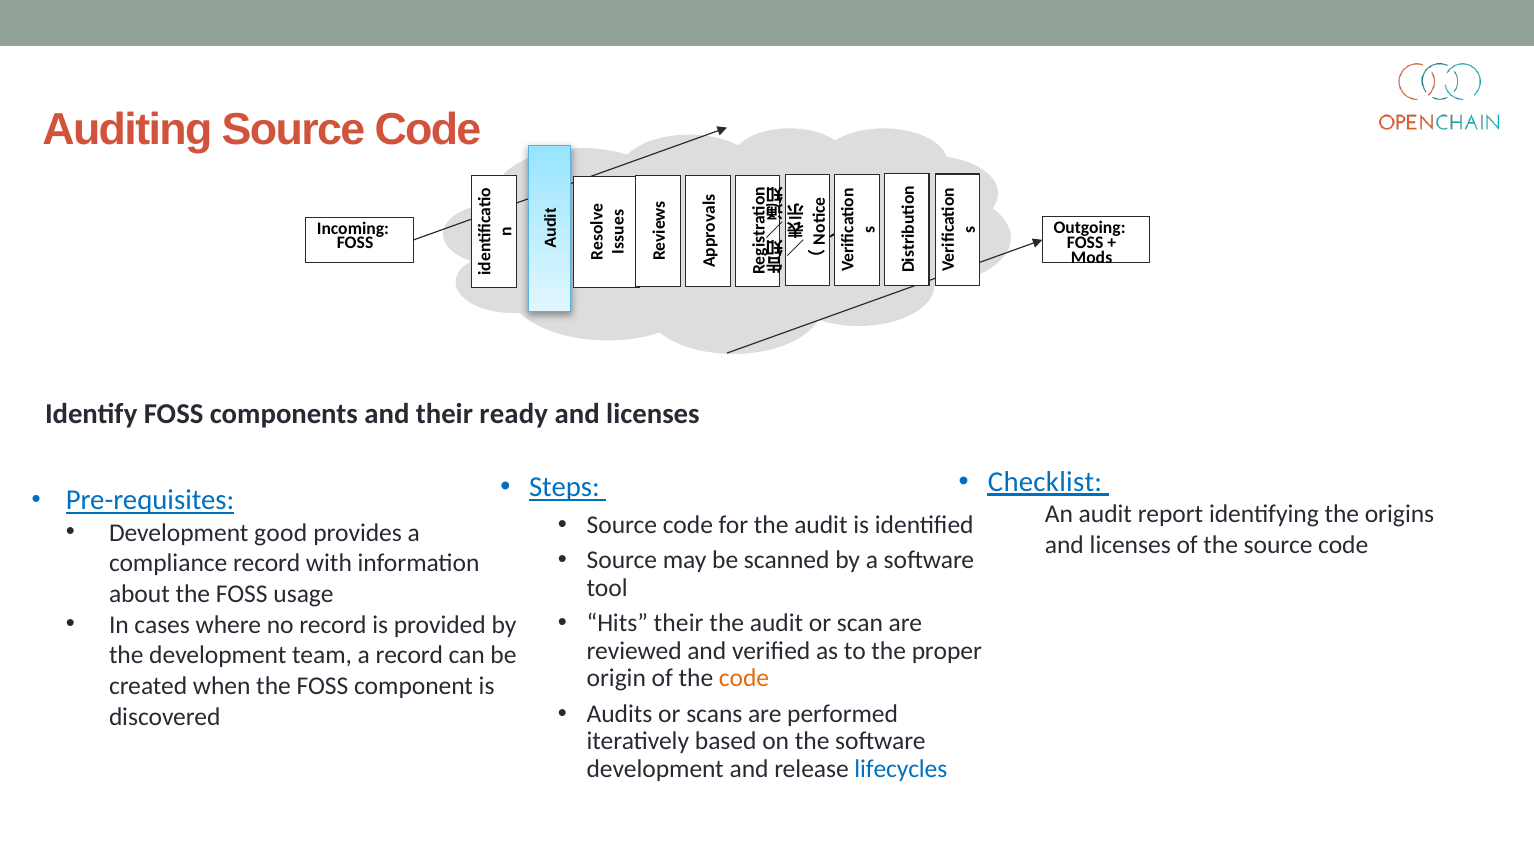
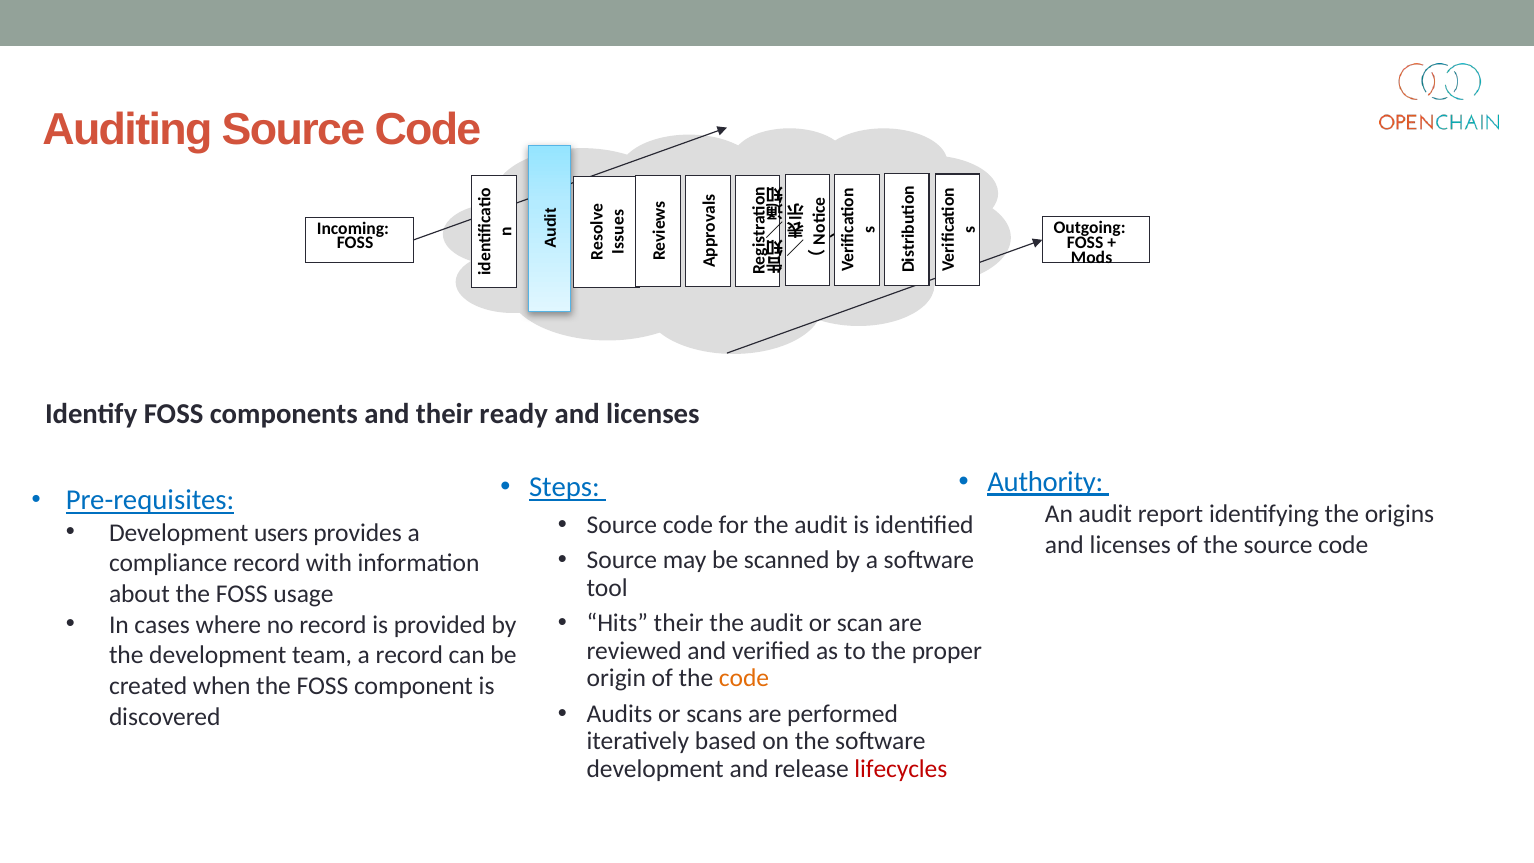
Checklist: Checklist -> Authority
good: good -> users
lifecycles colour: blue -> red
